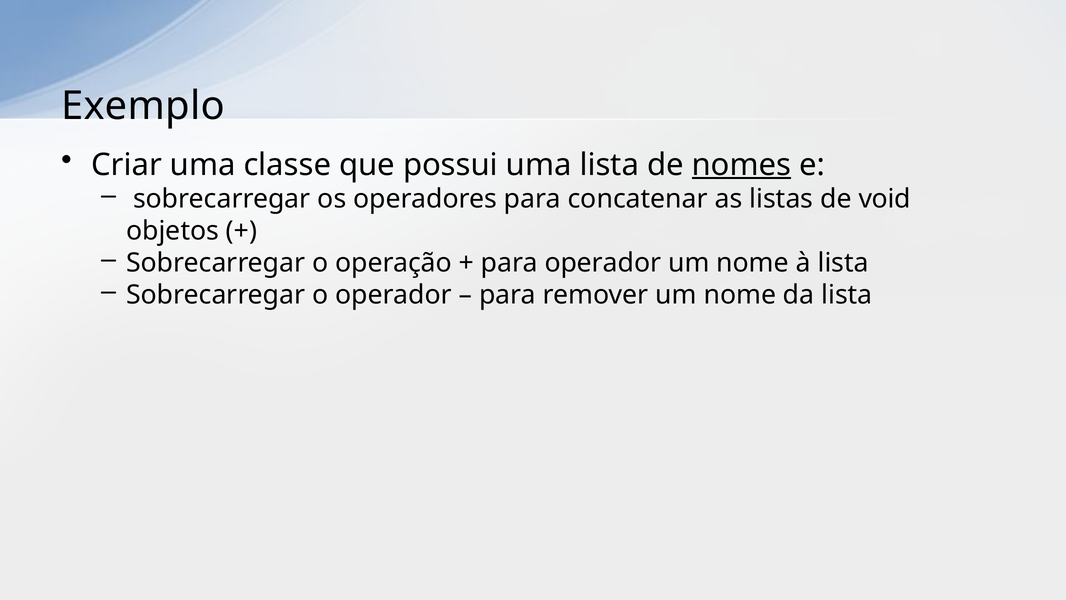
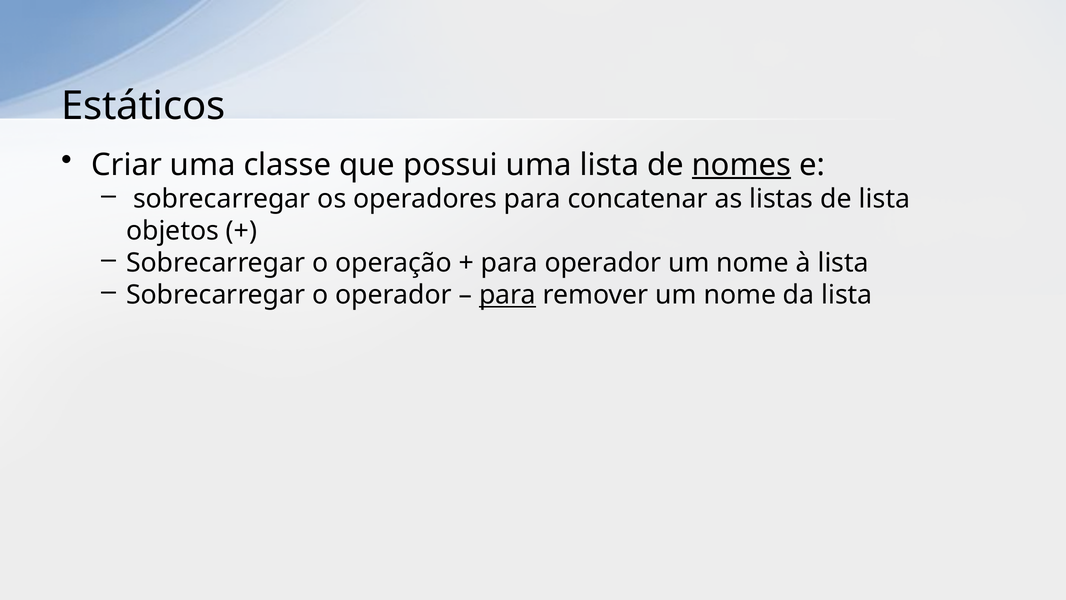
Exemplo: Exemplo -> Estáticos
de void: void -> lista
para at (507, 295) underline: none -> present
